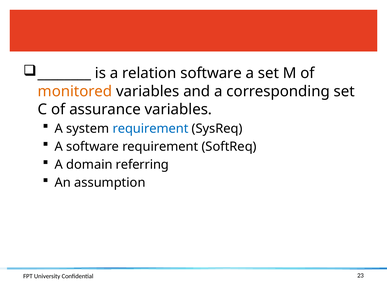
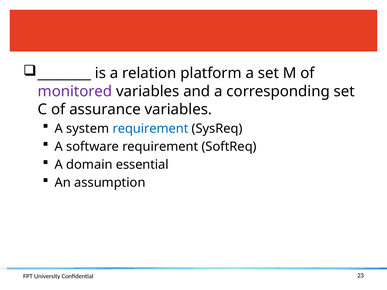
relation software: software -> platform
monitored colour: orange -> purple
referring: referring -> essential
